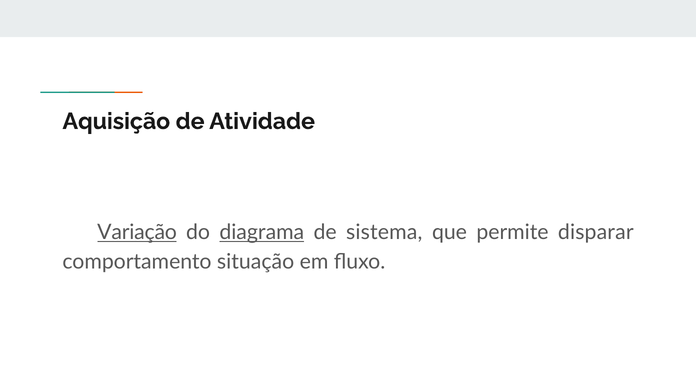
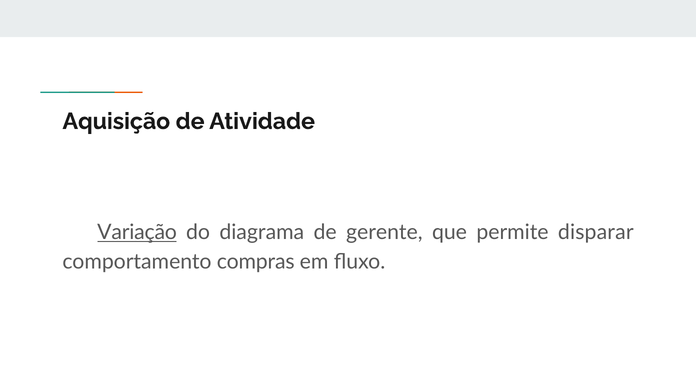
diagrama underline: present -> none
sistema: sistema -> gerente
situação: situação -> compras
